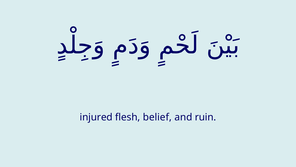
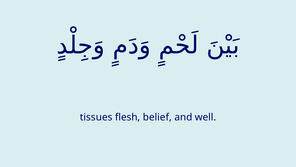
injured: injured -> tissues
ruin: ruin -> well
